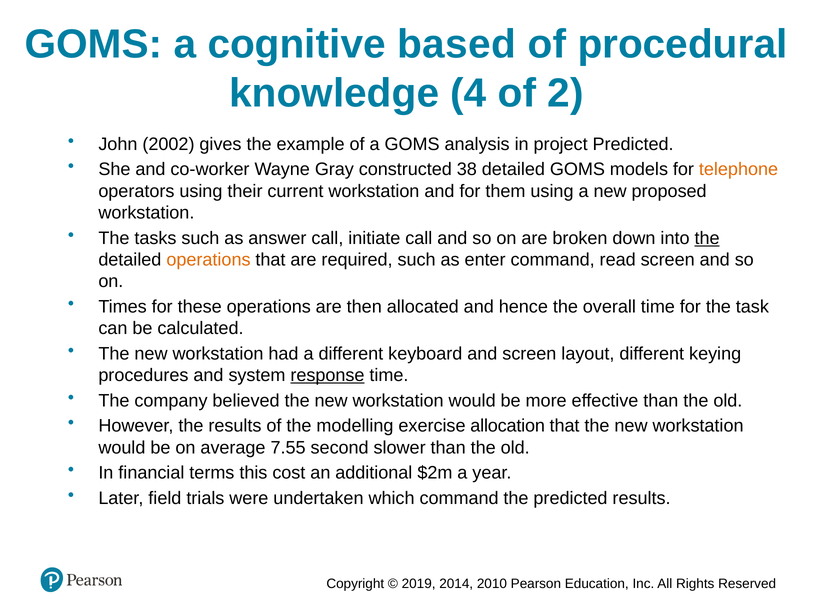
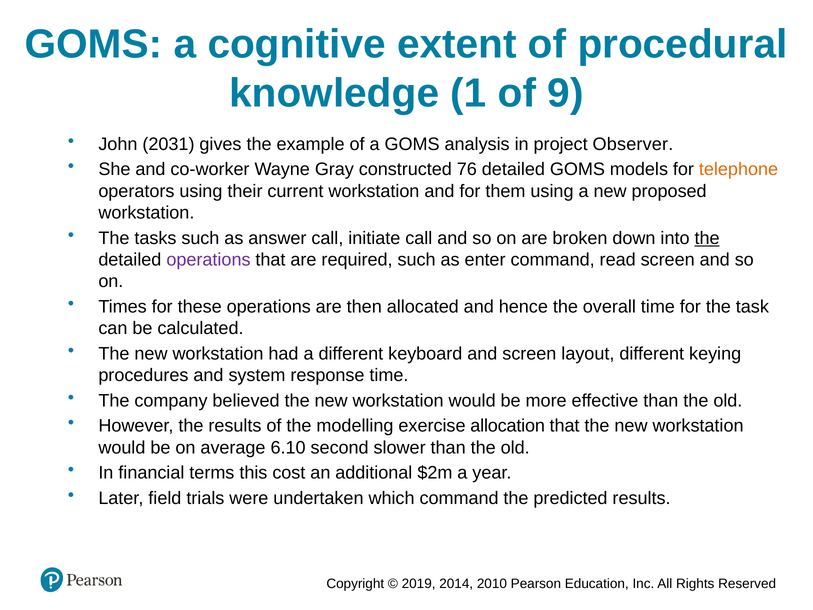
based: based -> extent
4: 4 -> 1
2: 2 -> 9
2002: 2002 -> 2031
project Predicted: Predicted -> Observer
38: 38 -> 76
operations at (208, 260) colour: orange -> purple
response underline: present -> none
7.55: 7.55 -> 6.10
